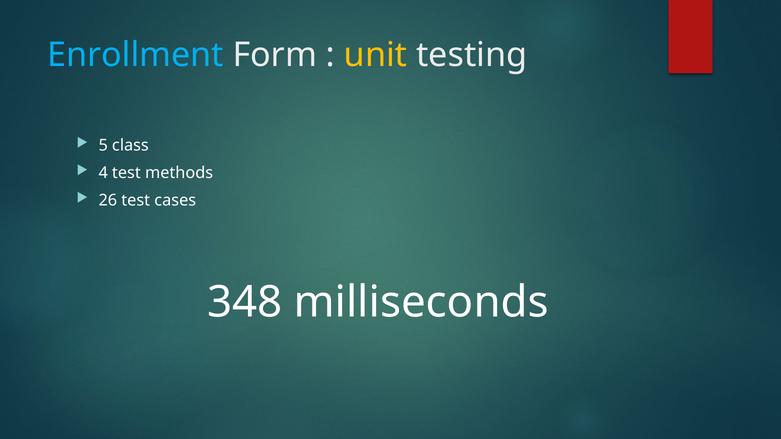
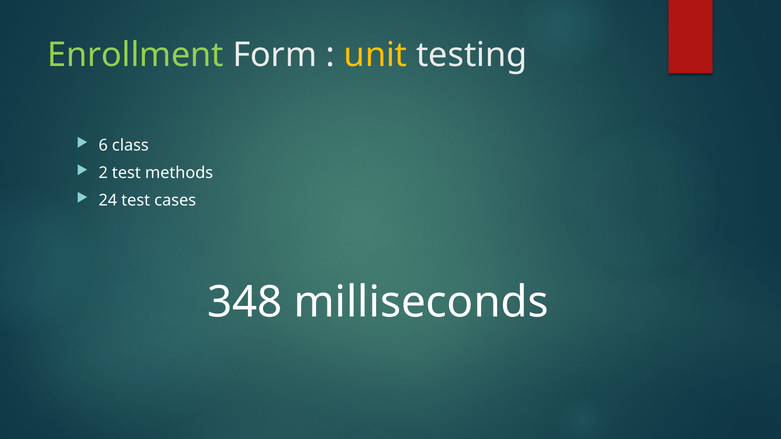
Enrollment colour: light blue -> light green
5: 5 -> 6
4: 4 -> 2
26: 26 -> 24
